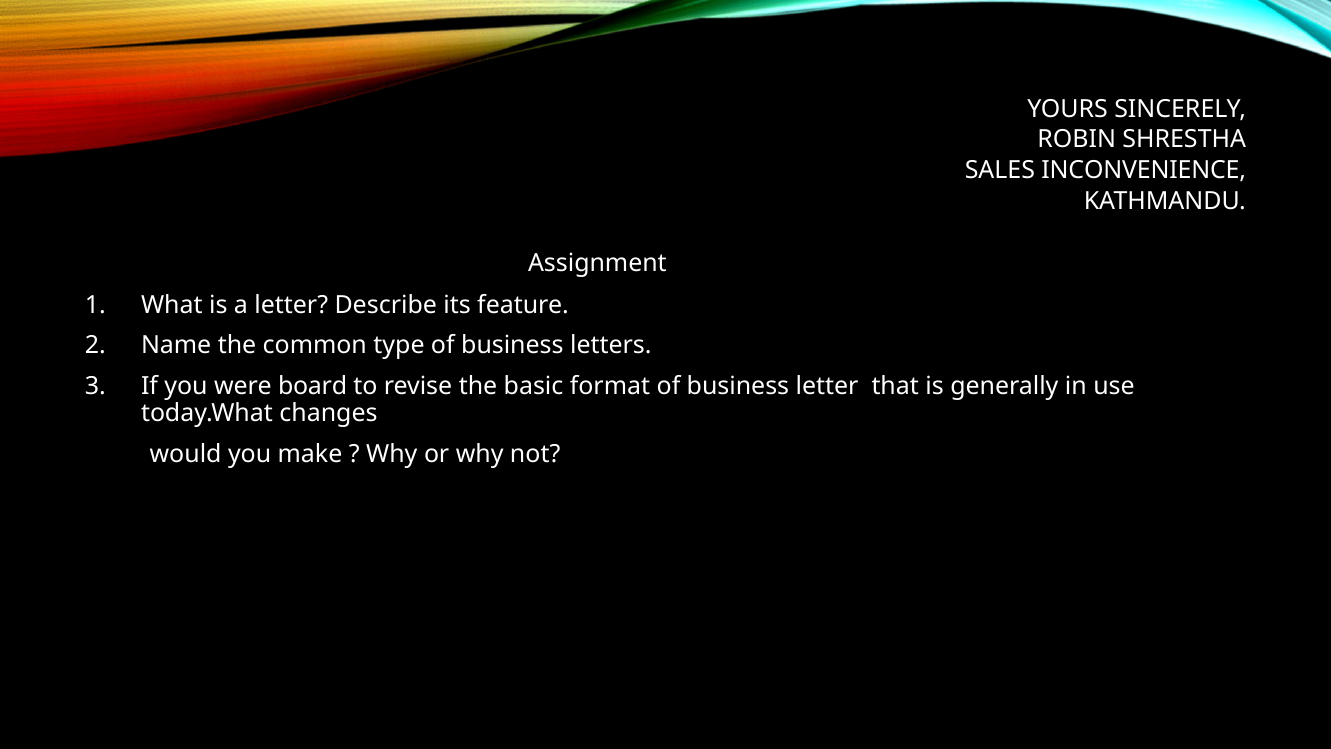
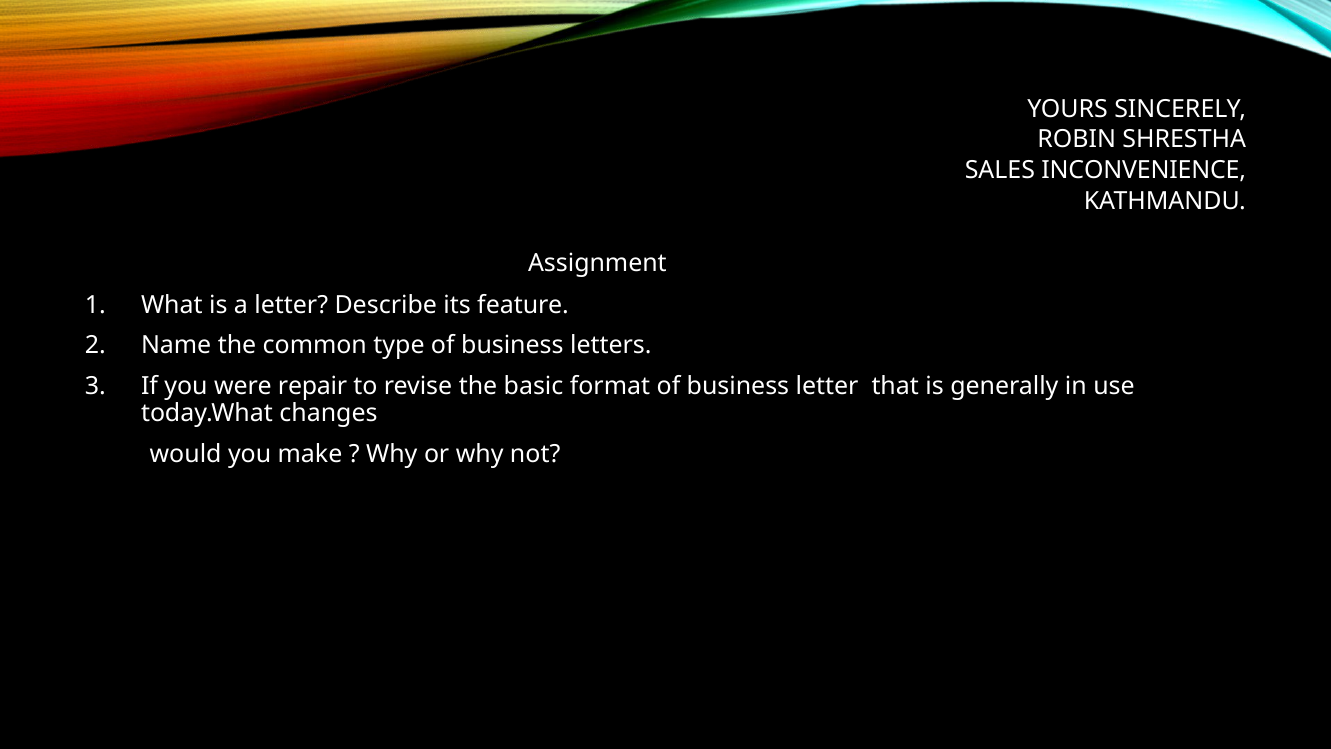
board: board -> repair
